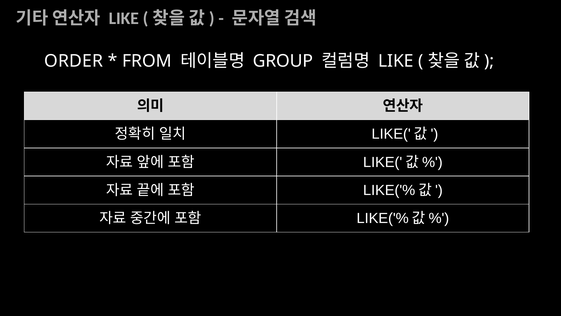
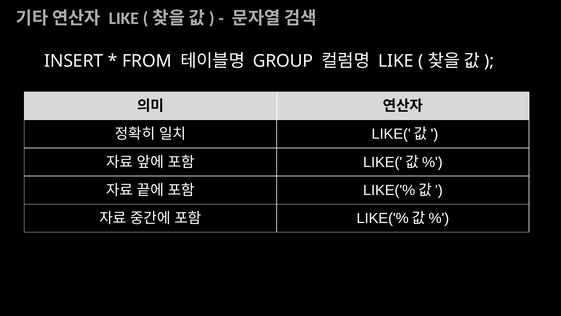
ORDER: ORDER -> INSERT
